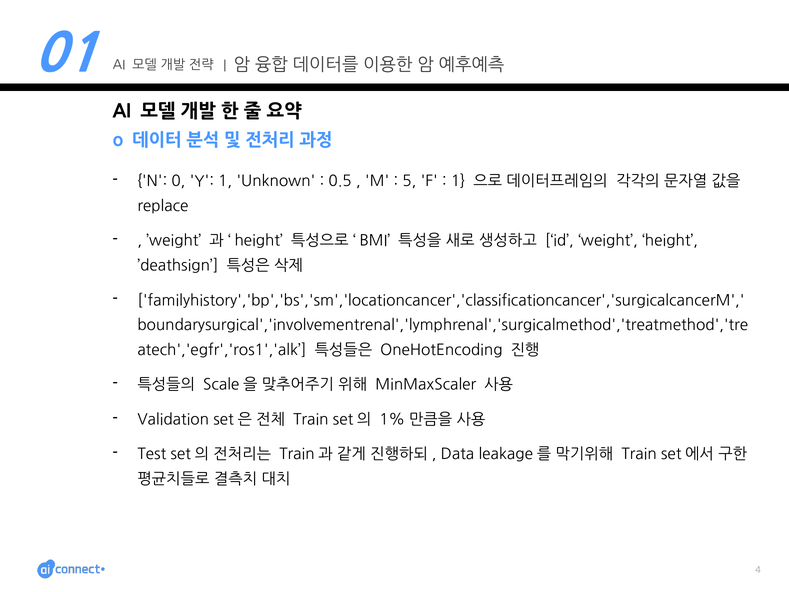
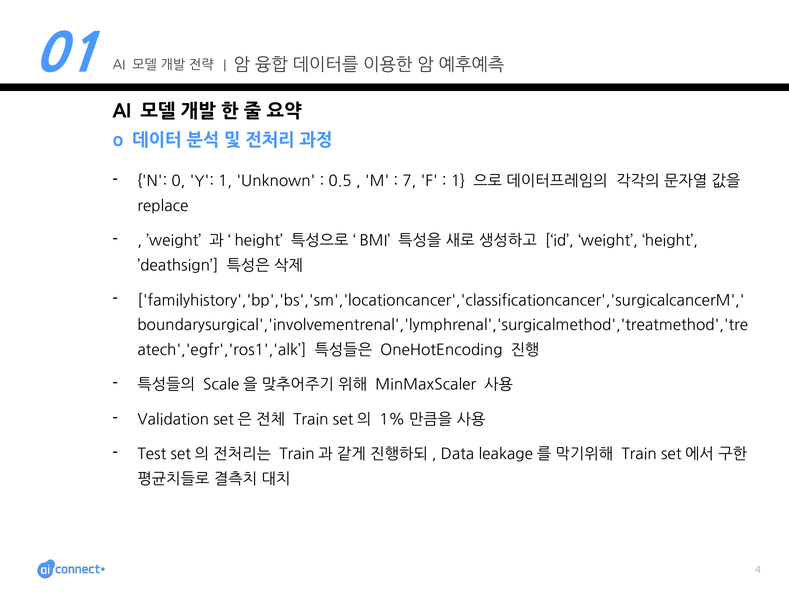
5: 5 -> 7
